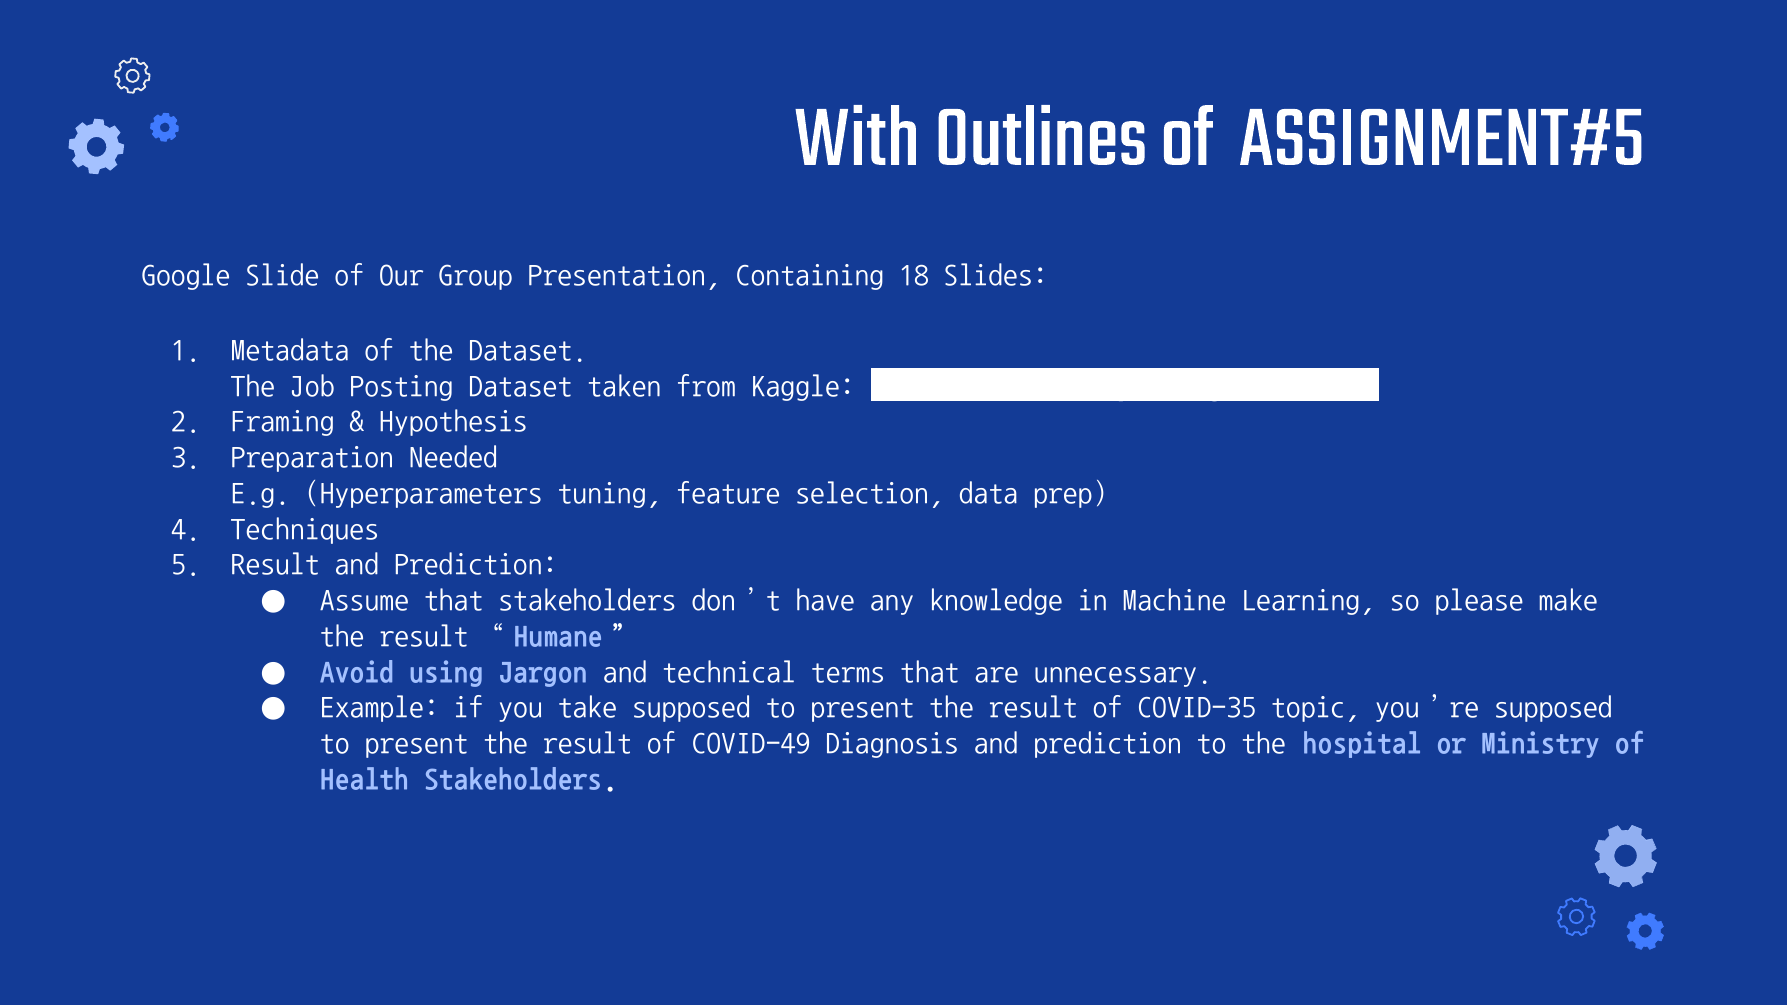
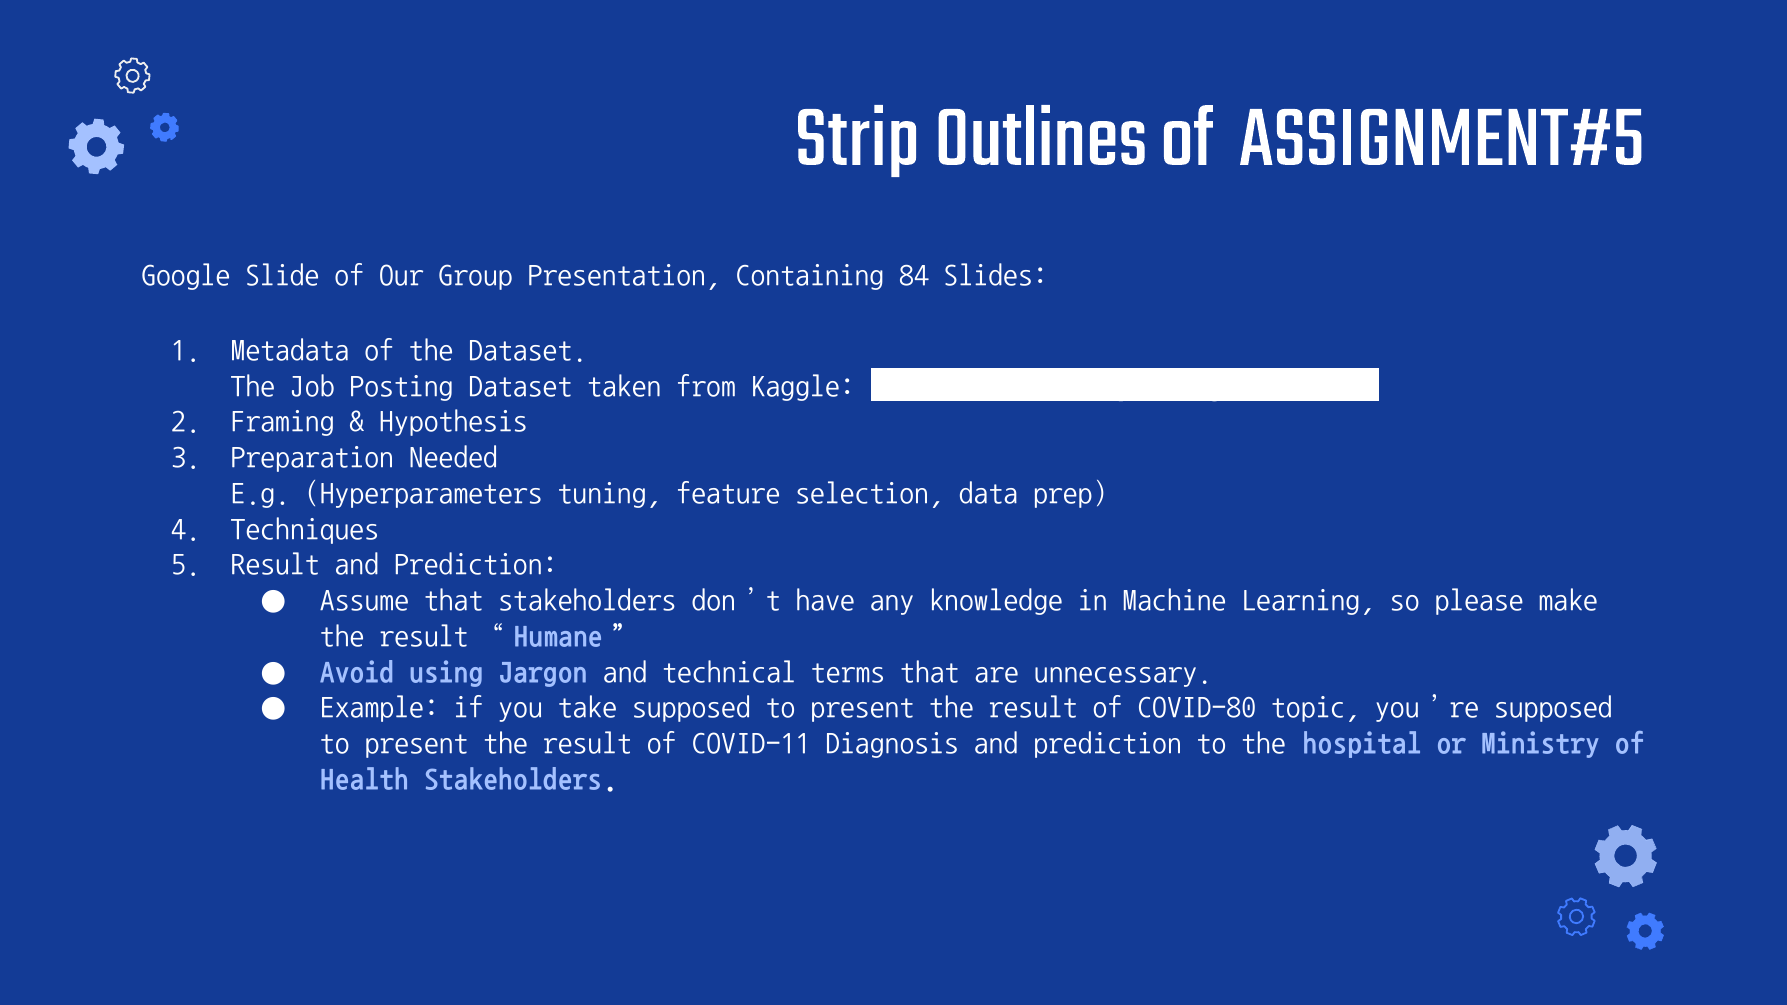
With: With -> Strip
18: 18 -> 84
COVID-35: COVID-35 -> COVID-80
COVID-49: COVID-49 -> COVID-11
